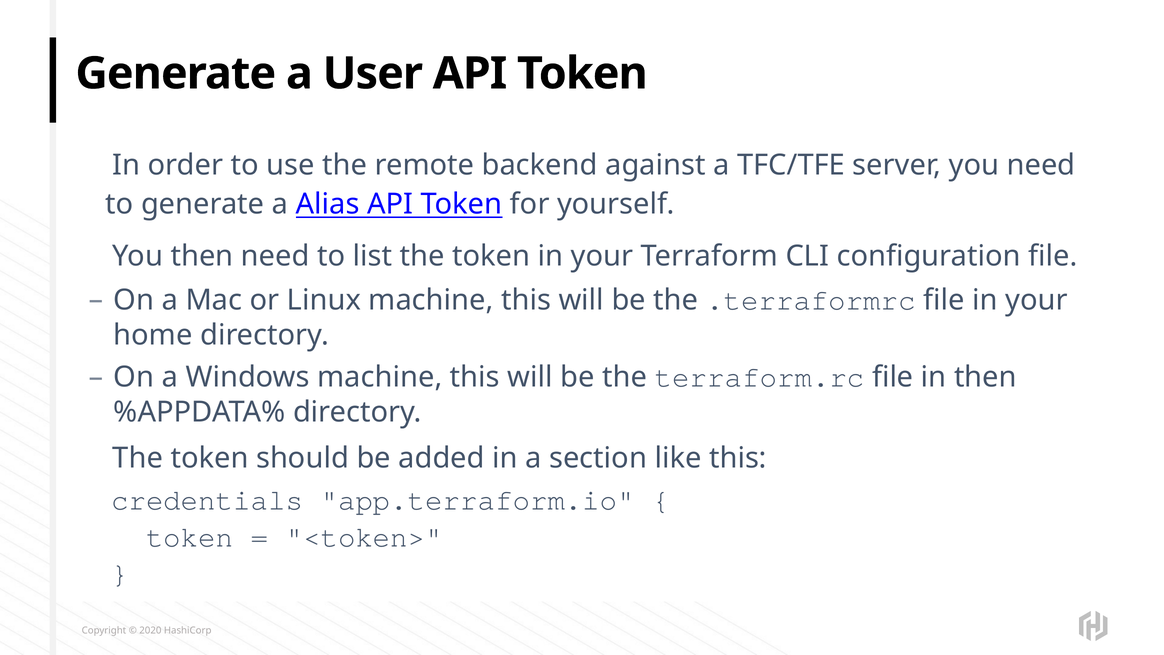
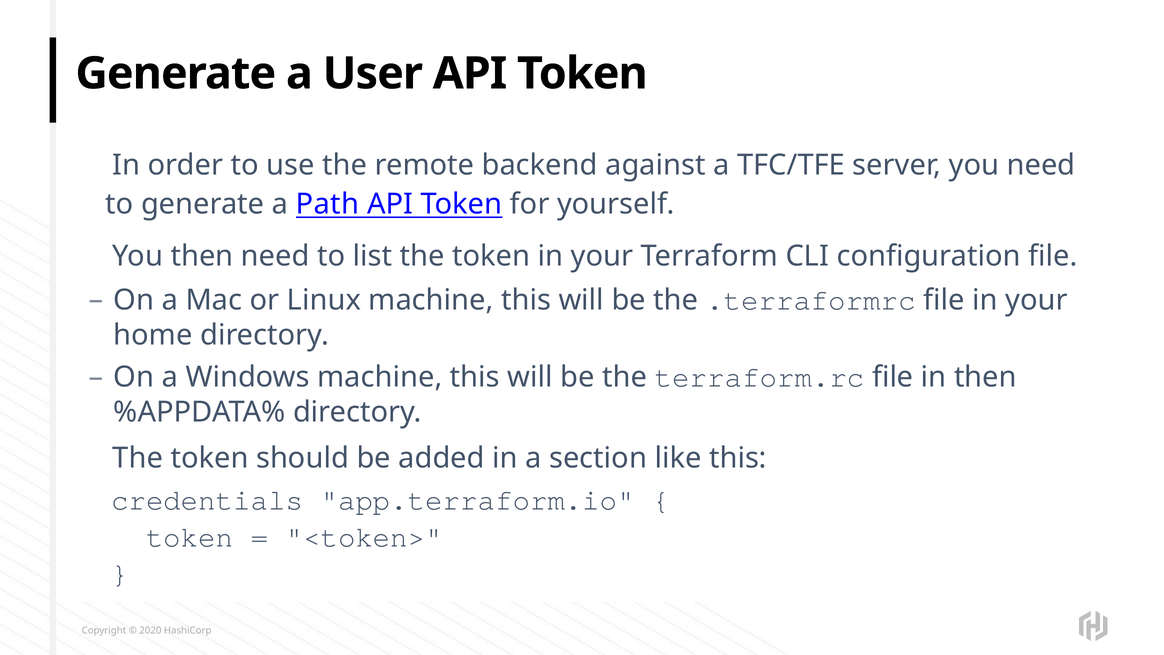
Alias: Alias -> Path
